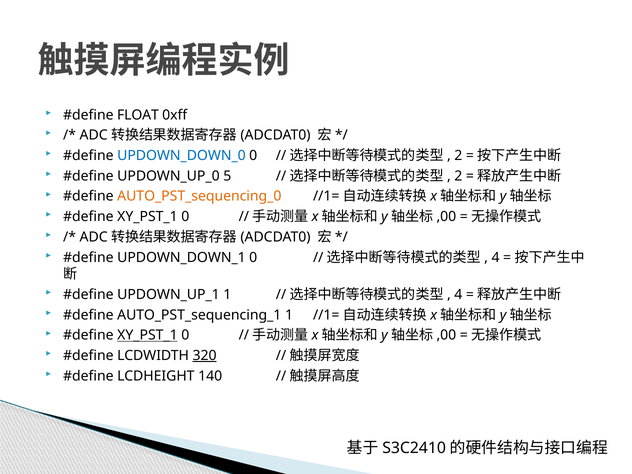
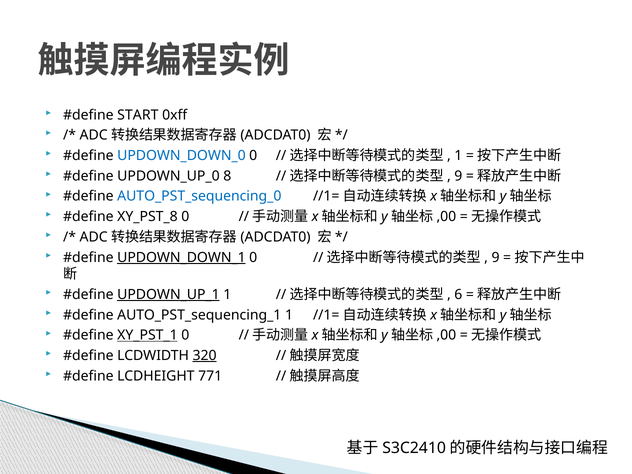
FLOAT: FLOAT -> START
2 at (458, 156): 2 -> 1
5: 5 -> 8
2 at (458, 176): 2 -> 9
AUTO_PST_sequencing_0 colour: orange -> blue
XY_PST_1 at (147, 217): XY_PST_1 -> XY_PST_8
UPDOWN_DOWN_1 underline: none -> present
4 at (496, 257): 4 -> 9
UPDOWN_UP_1 underline: none -> present
4 at (458, 295): 4 -> 6
140: 140 -> 771
